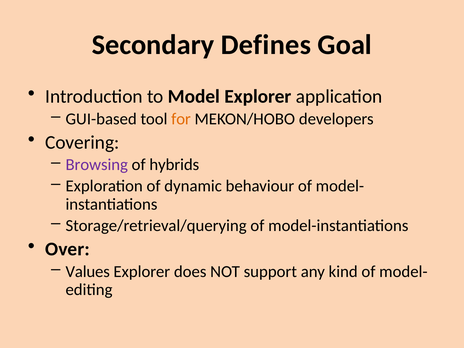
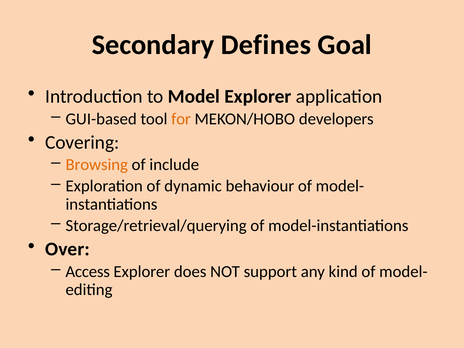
Browsing colour: purple -> orange
hybrids: hybrids -> include
Values: Values -> Access
